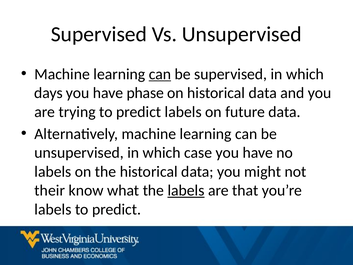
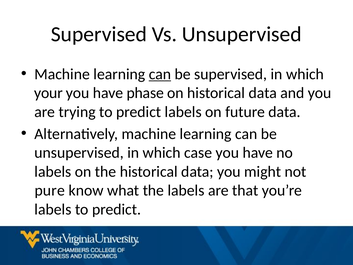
days: days -> your
their: their -> pure
labels at (186, 190) underline: present -> none
